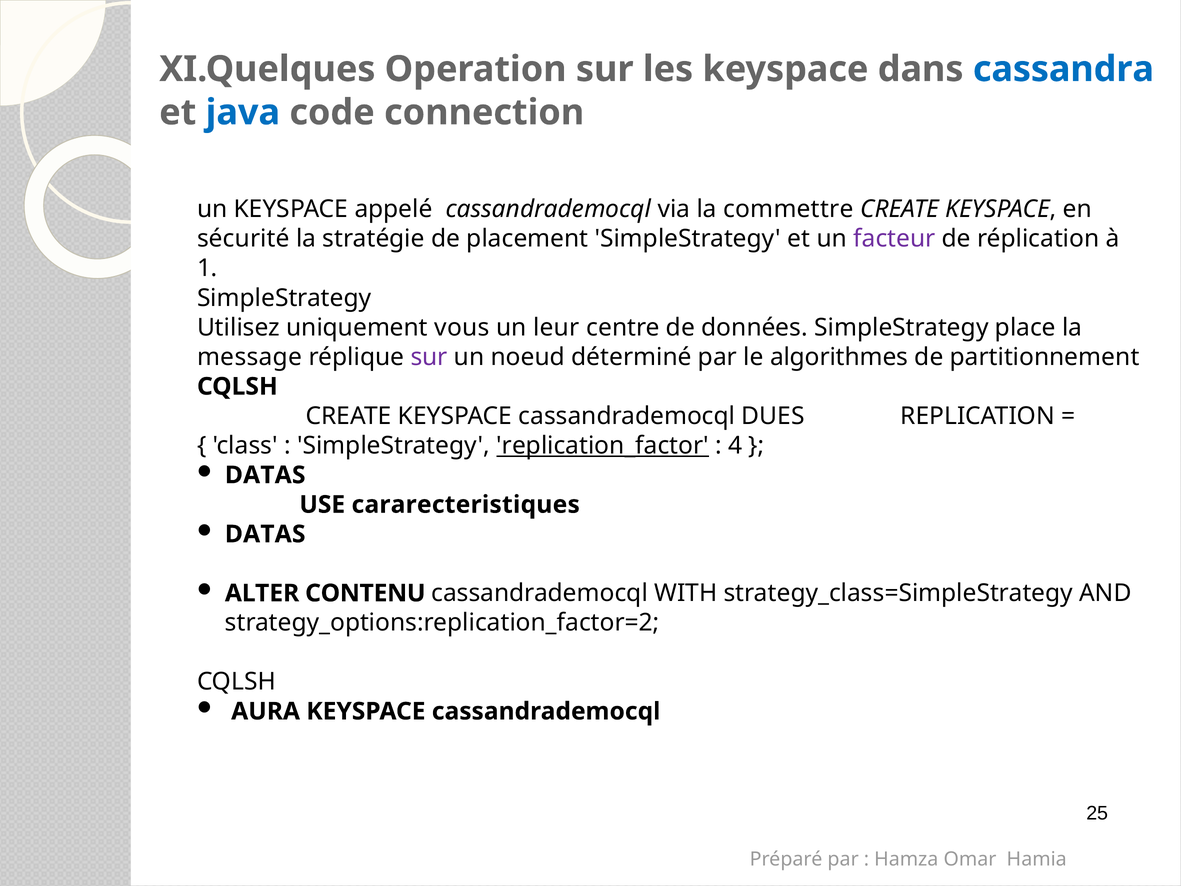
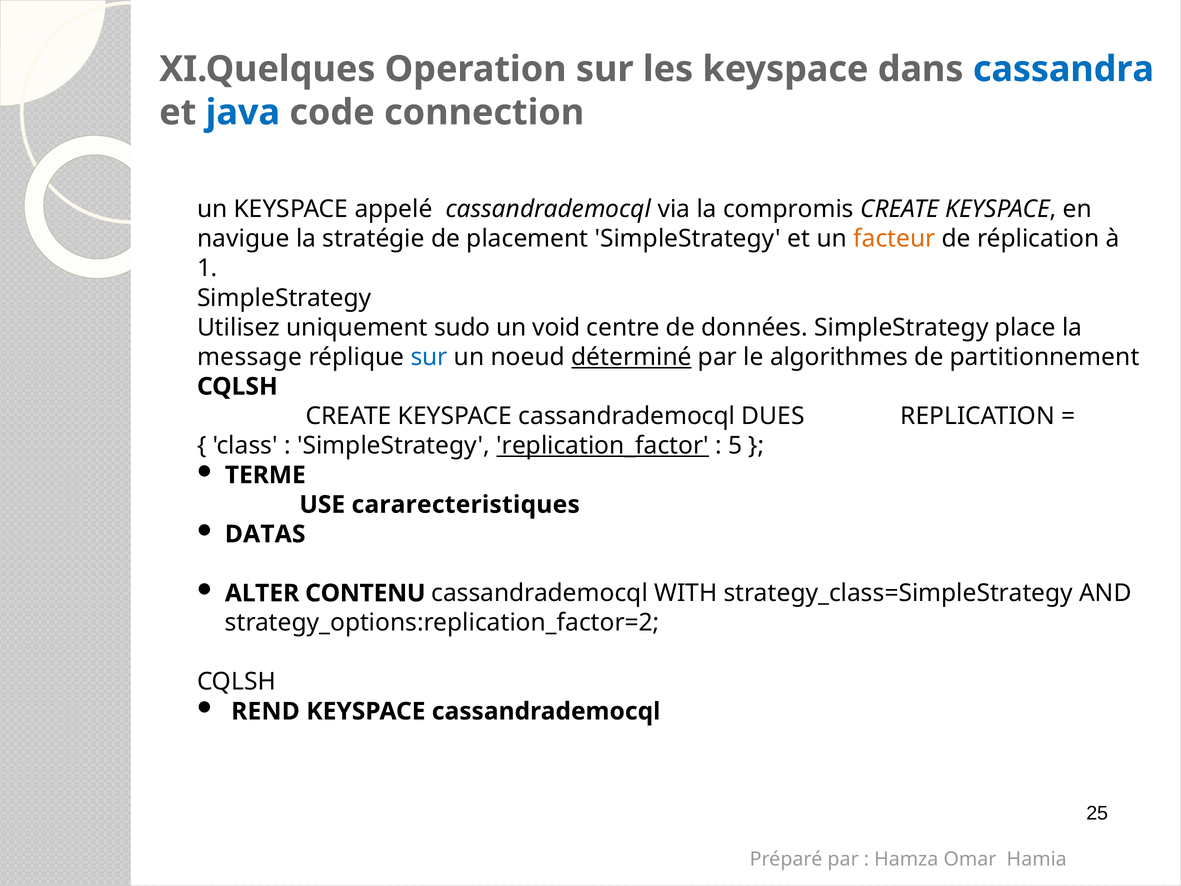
commettre: commettre -> compromis
sécurité: sécurité -> navigue
facteur colour: purple -> orange
vous: vous -> sudo
leur: leur -> void
sur at (429, 357) colour: purple -> blue
déterminé underline: none -> present
4: 4 -> 5
DATAS at (265, 475): DATAS -> TERME
AURA: AURA -> REND
